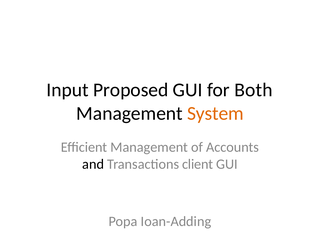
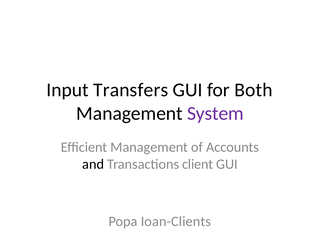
Proposed: Proposed -> Transfers
System colour: orange -> purple
Ioan-Adding: Ioan-Adding -> Ioan-Clients
